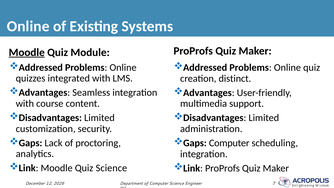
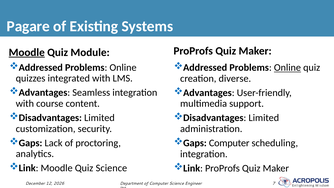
Online at (28, 26): Online -> Pagare
Online at (287, 68) underline: none -> present
distinct: distinct -> diverse
